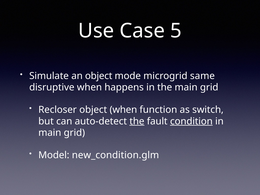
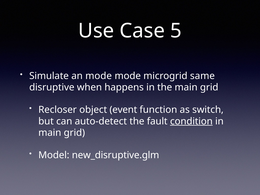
an object: object -> mode
object when: when -> event
the at (137, 121) underline: present -> none
new_condition.glm: new_condition.glm -> new_disruptive.glm
